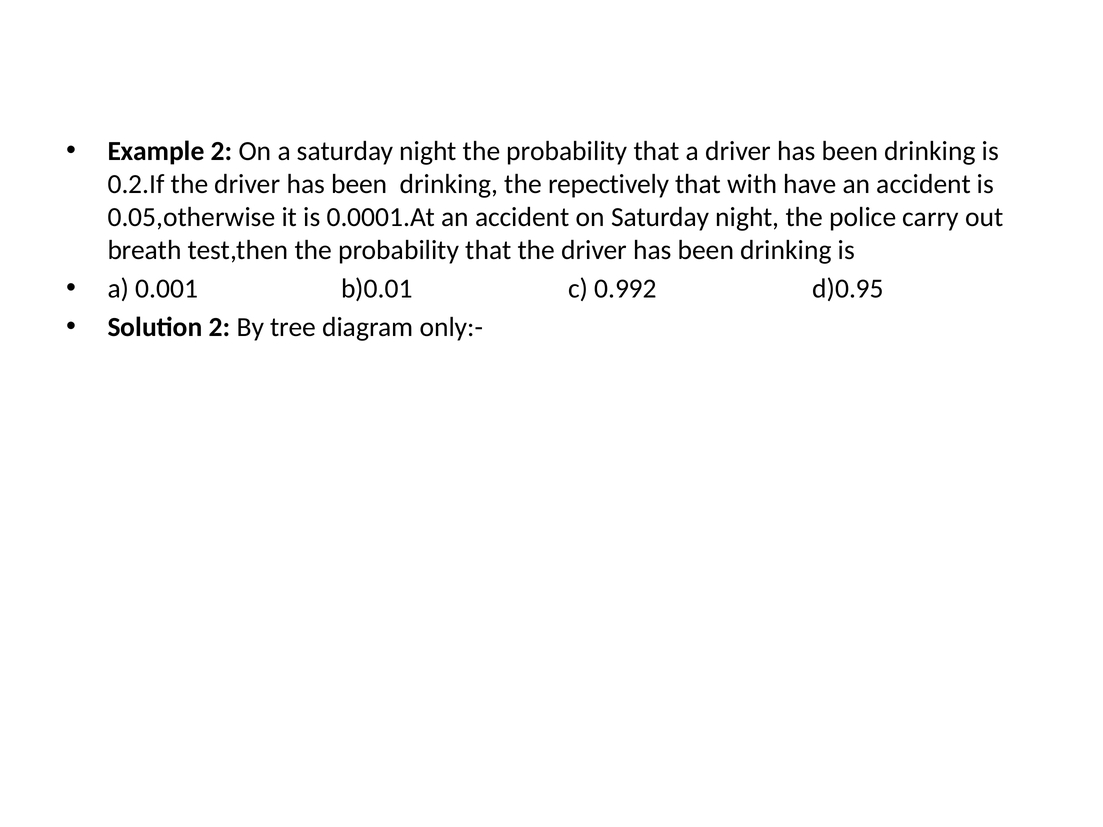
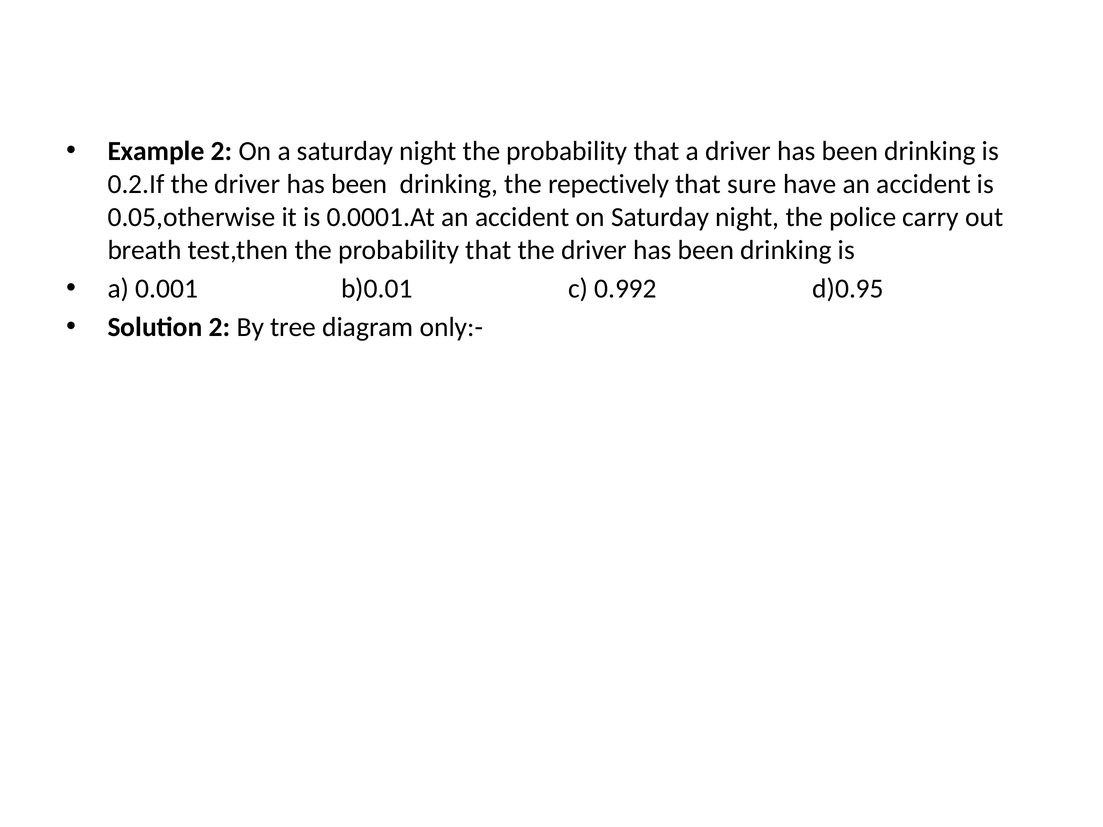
with: with -> sure
